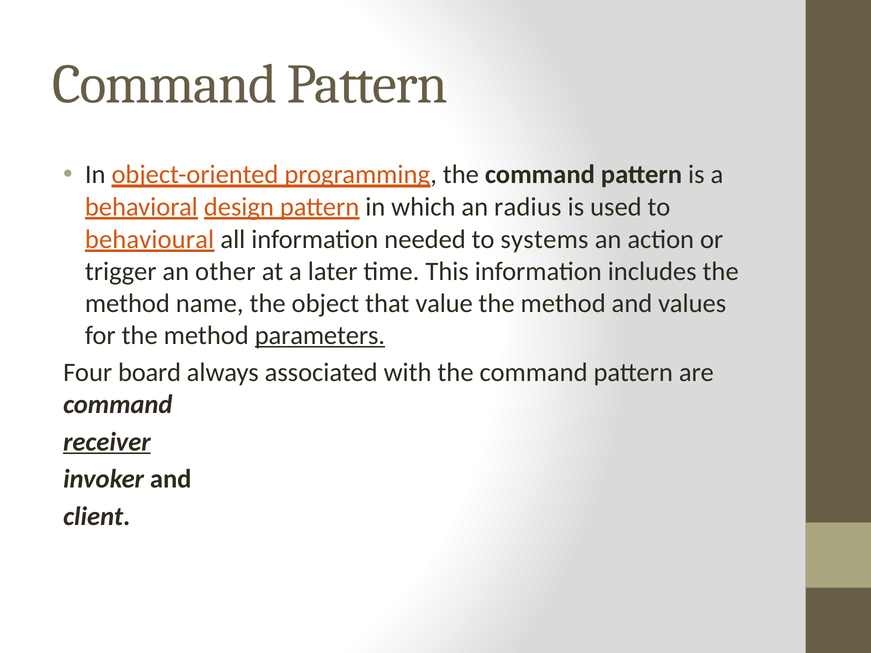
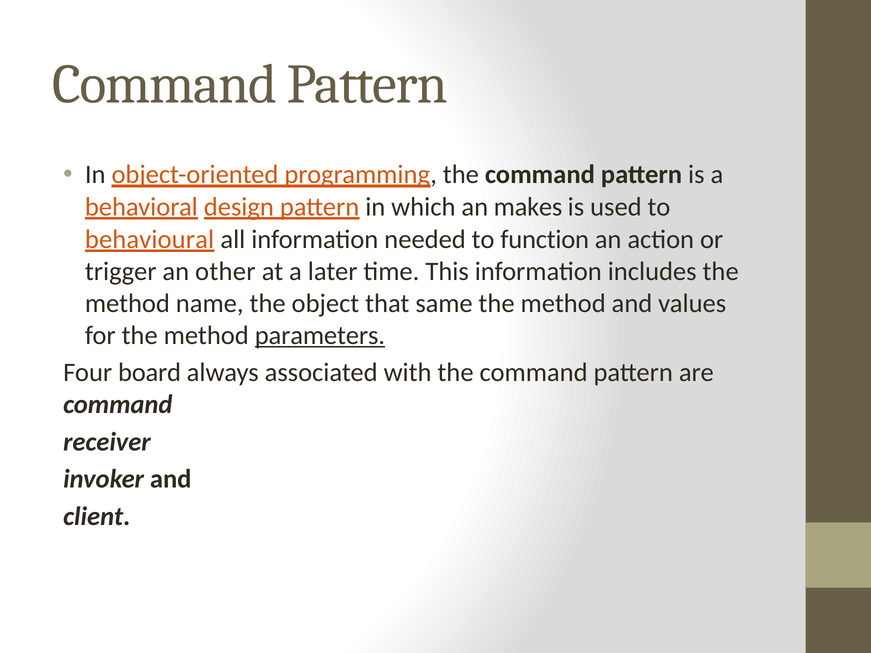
radius: radius -> makes
systems: systems -> function
value: value -> same
receiver underline: present -> none
